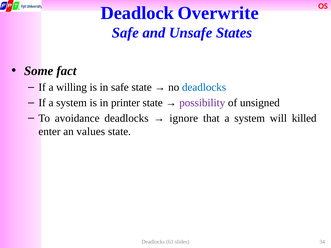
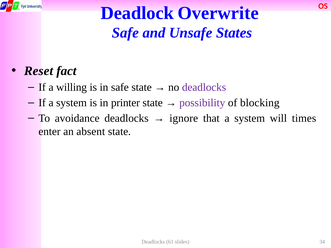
Some: Some -> Reset
deadlocks at (204, 87) colour: blue -> purple
unsigned: unsigned -> blocking
killed: killed -> times
values: values -> absent
